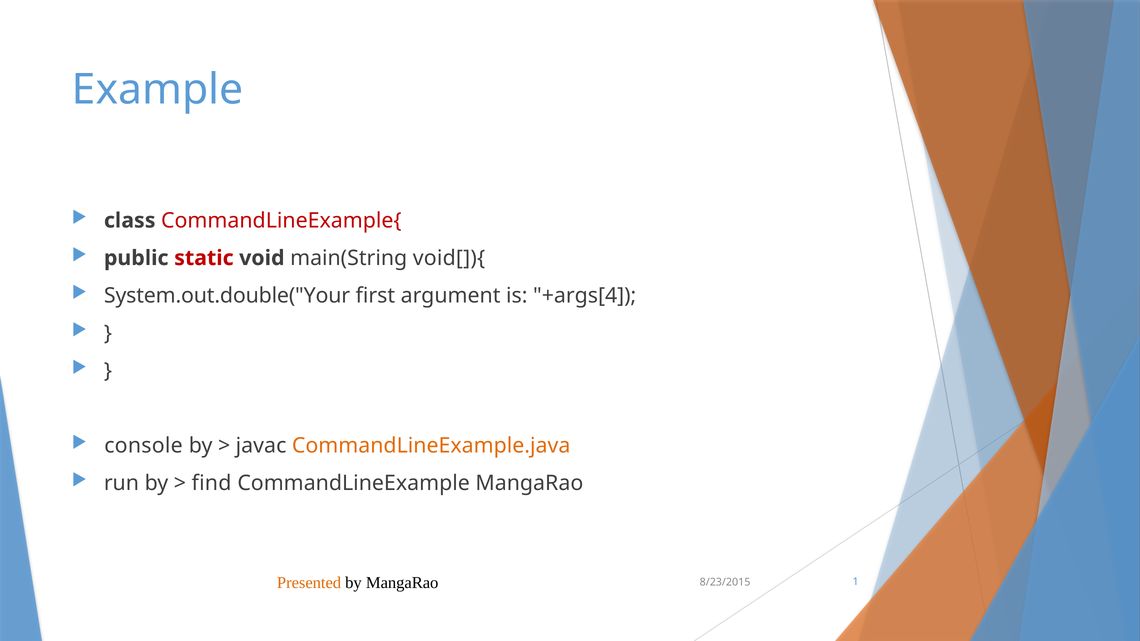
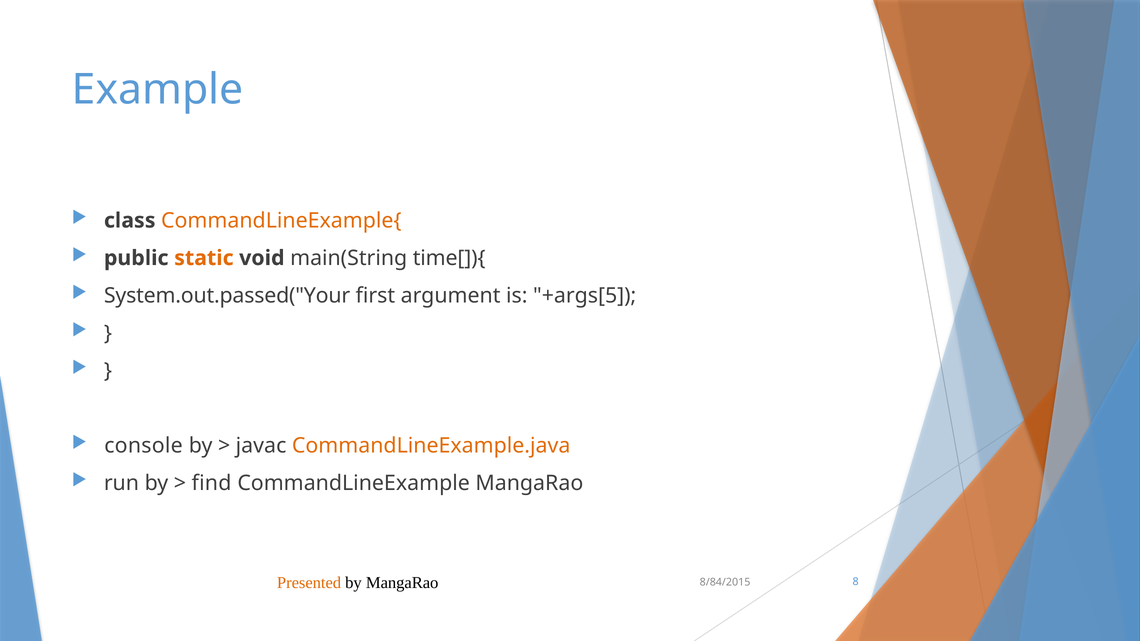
CommandLineExample{ colour: red -> orange
static colour: red -> orange
void[]){: void[]){ -> time[]){
System.out.double("Your: System.out.double("Your -> System.out.passed("Your
+args[4: +args[4 -> +args[5
1: 1 -> 8
8/23/2015: 8/23/2015 -> 8/84/2015
